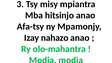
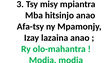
nahazo: nahazo -> lazaina
